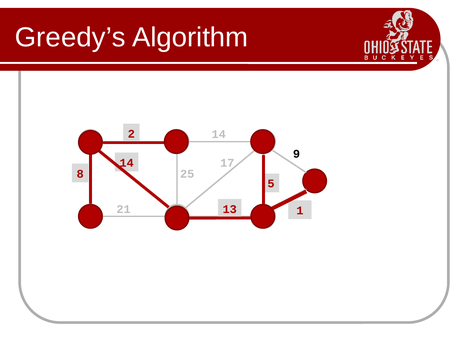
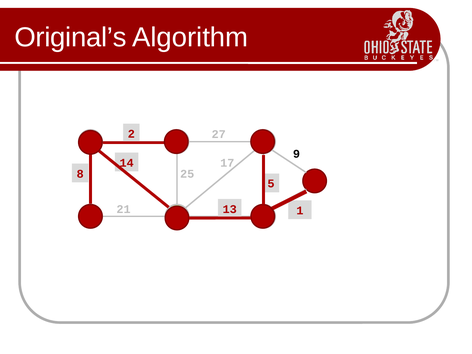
Greedy’s: Greedy’s -> Original’s
2 14: 14 -> 27
